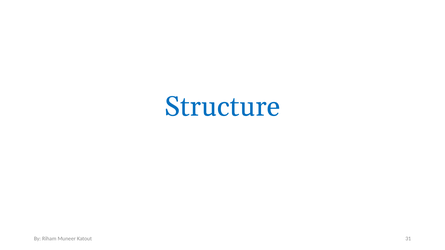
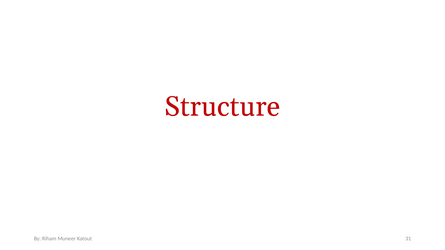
Structure colour: blue -> red
